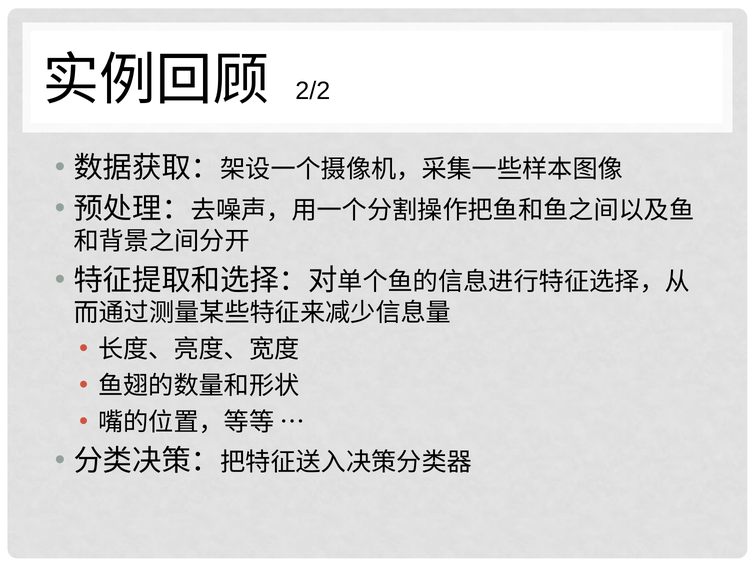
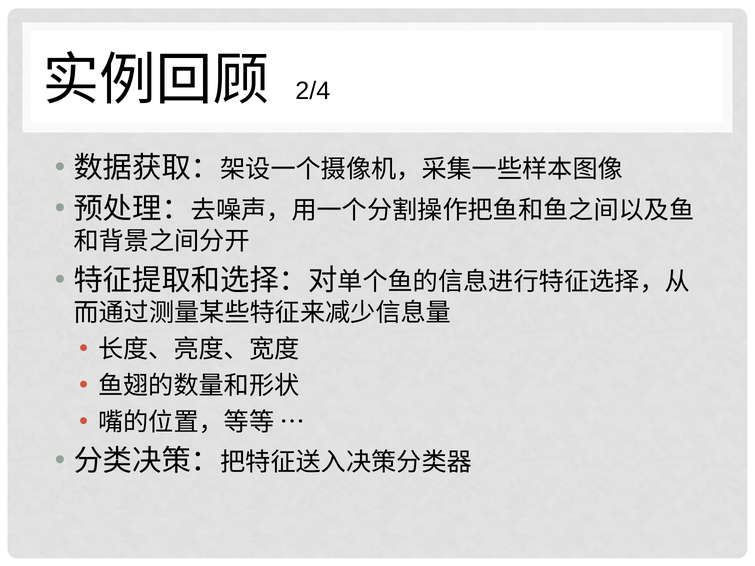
2/2: 2/2 -> 2/4
